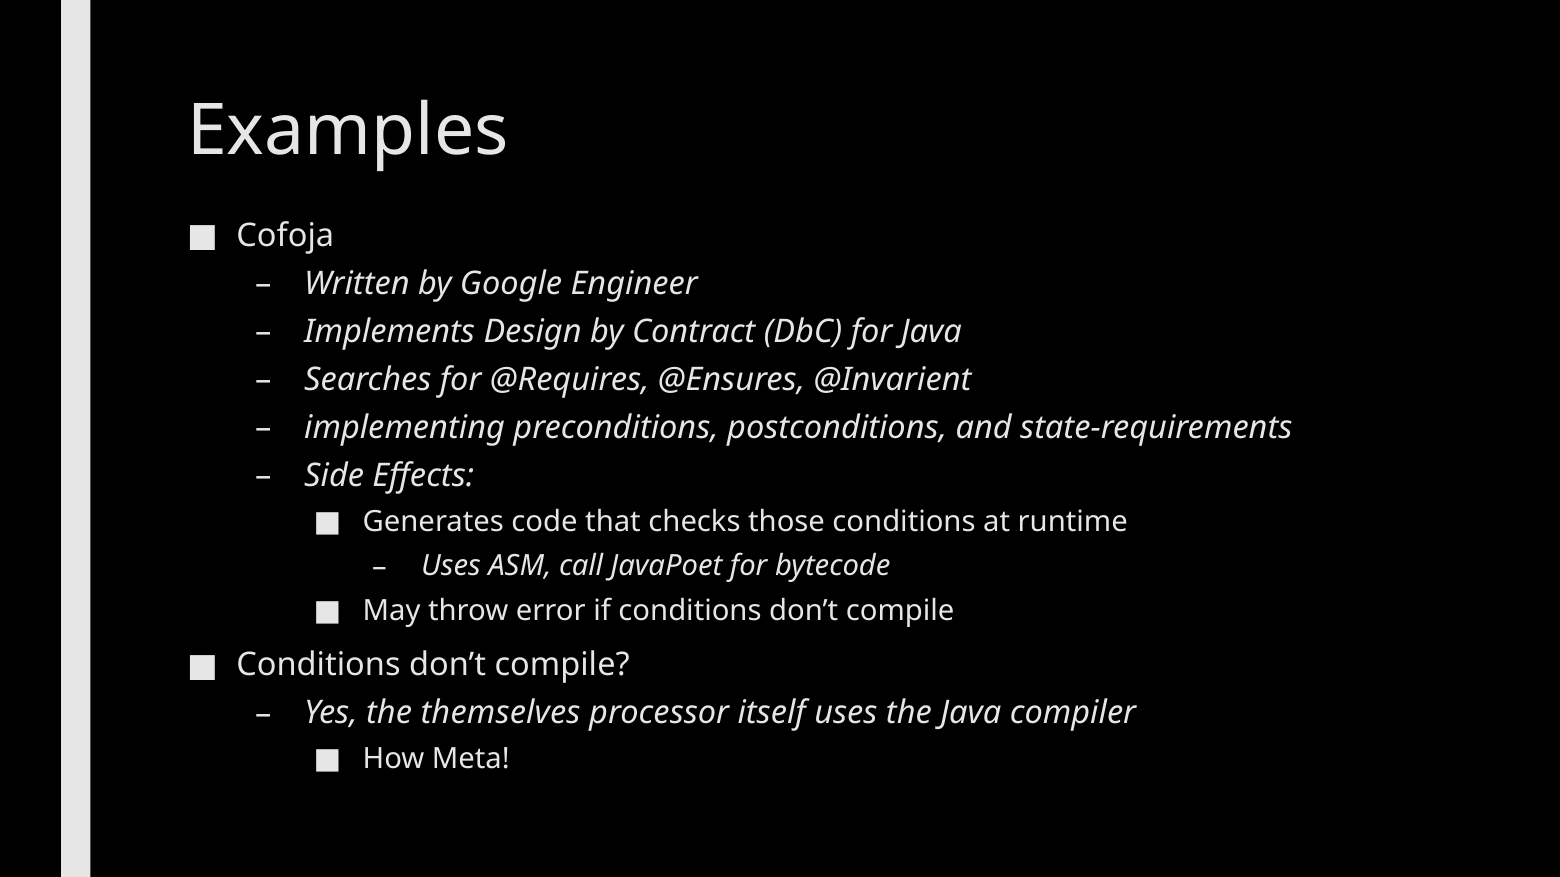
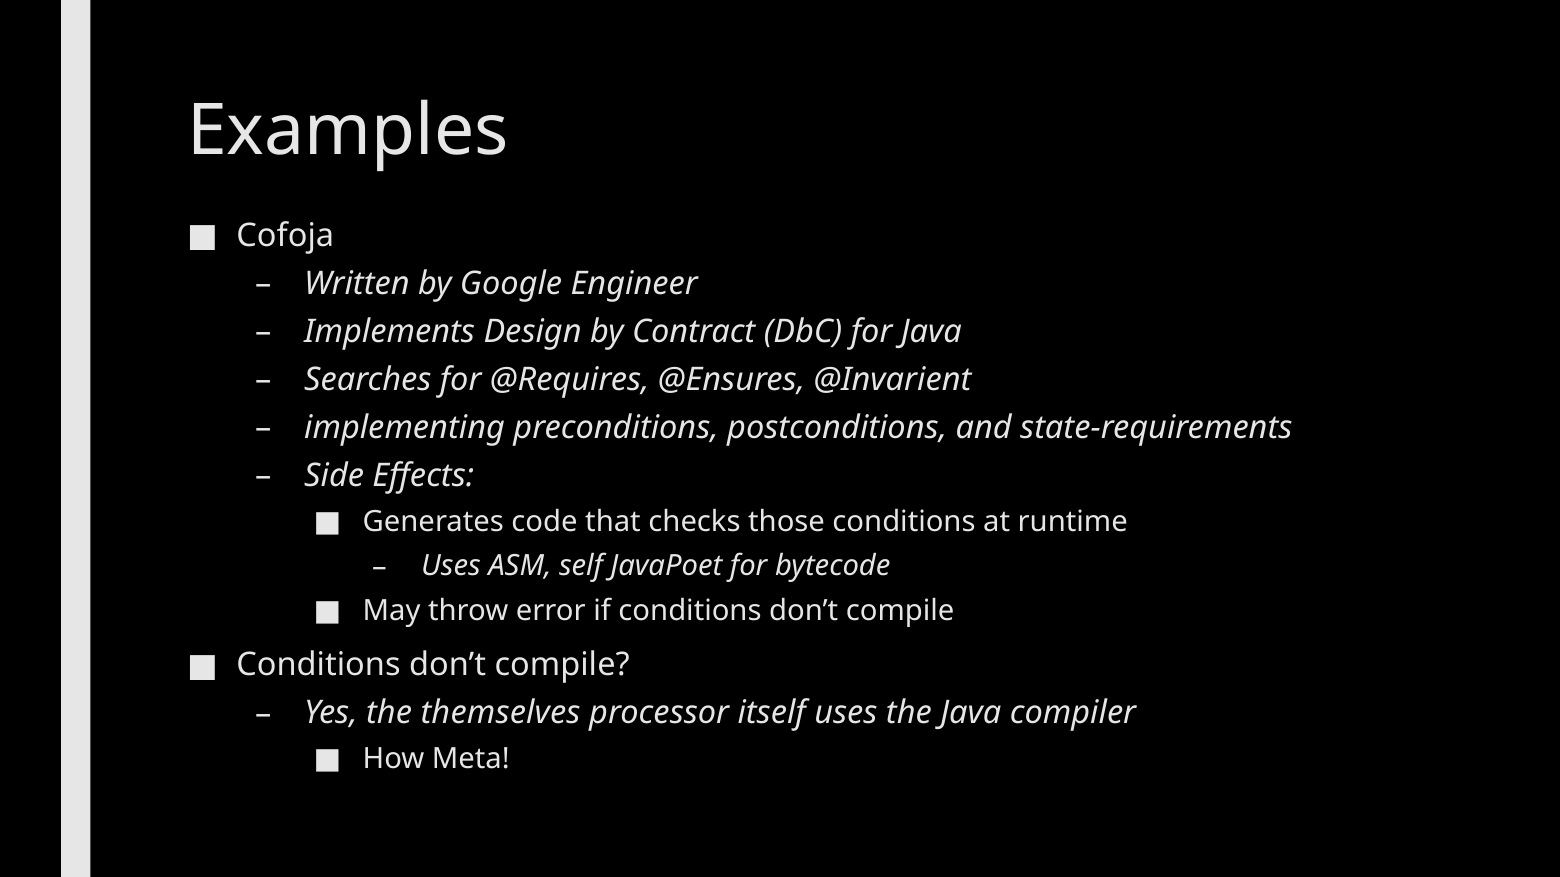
call: call -> self
